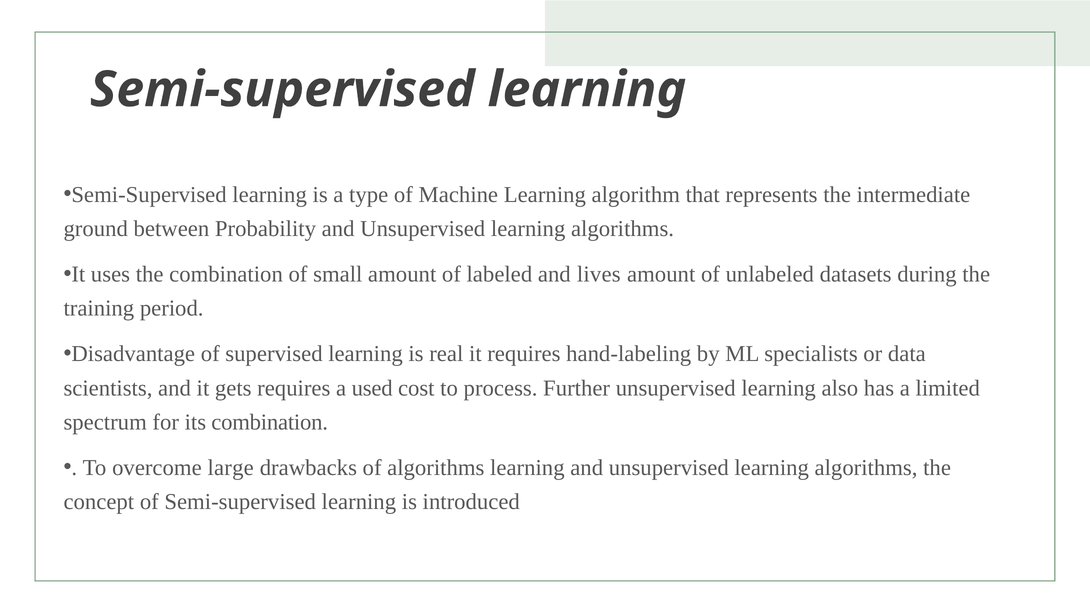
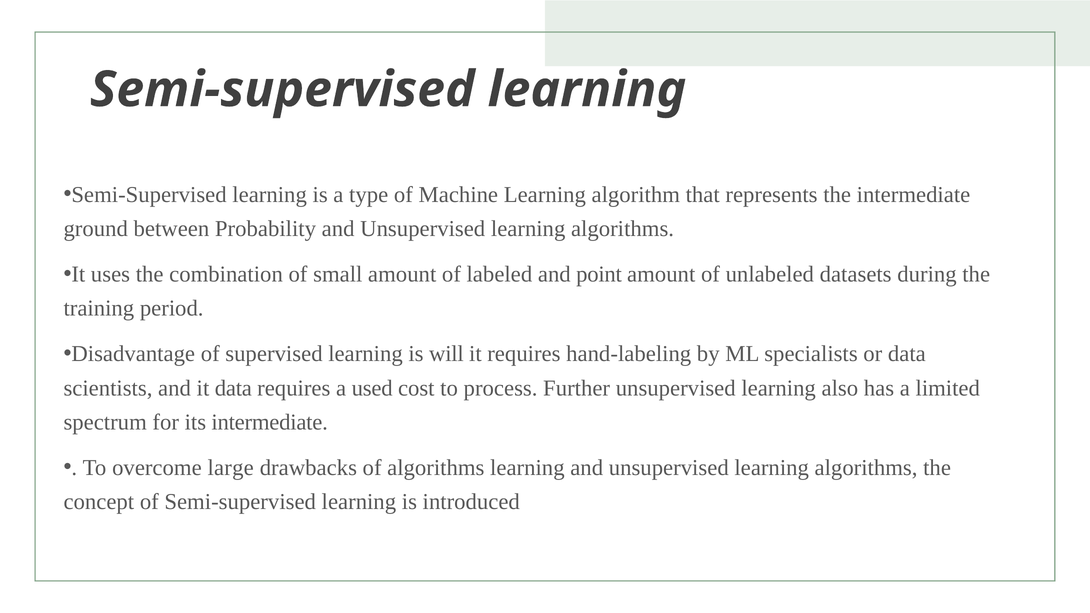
lives: lives -> point
real: real -> will
it gets: gets -> data
its combination: combination -> intermediate
